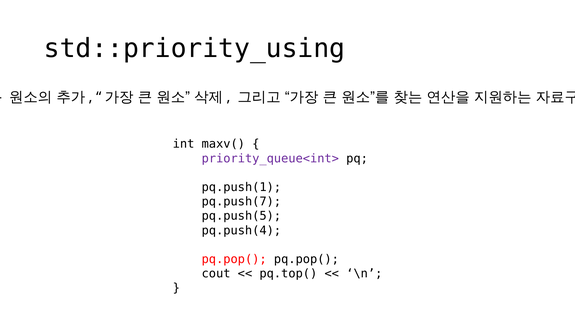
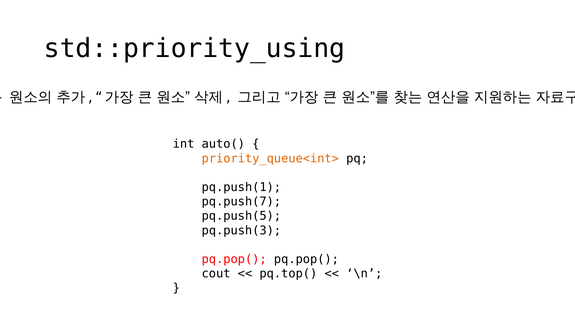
maxv(: maxv( -> auto(
priority_queue<int> colour: purple -> orange
pq.push(4: pq.push(4 -> pq.push(3
